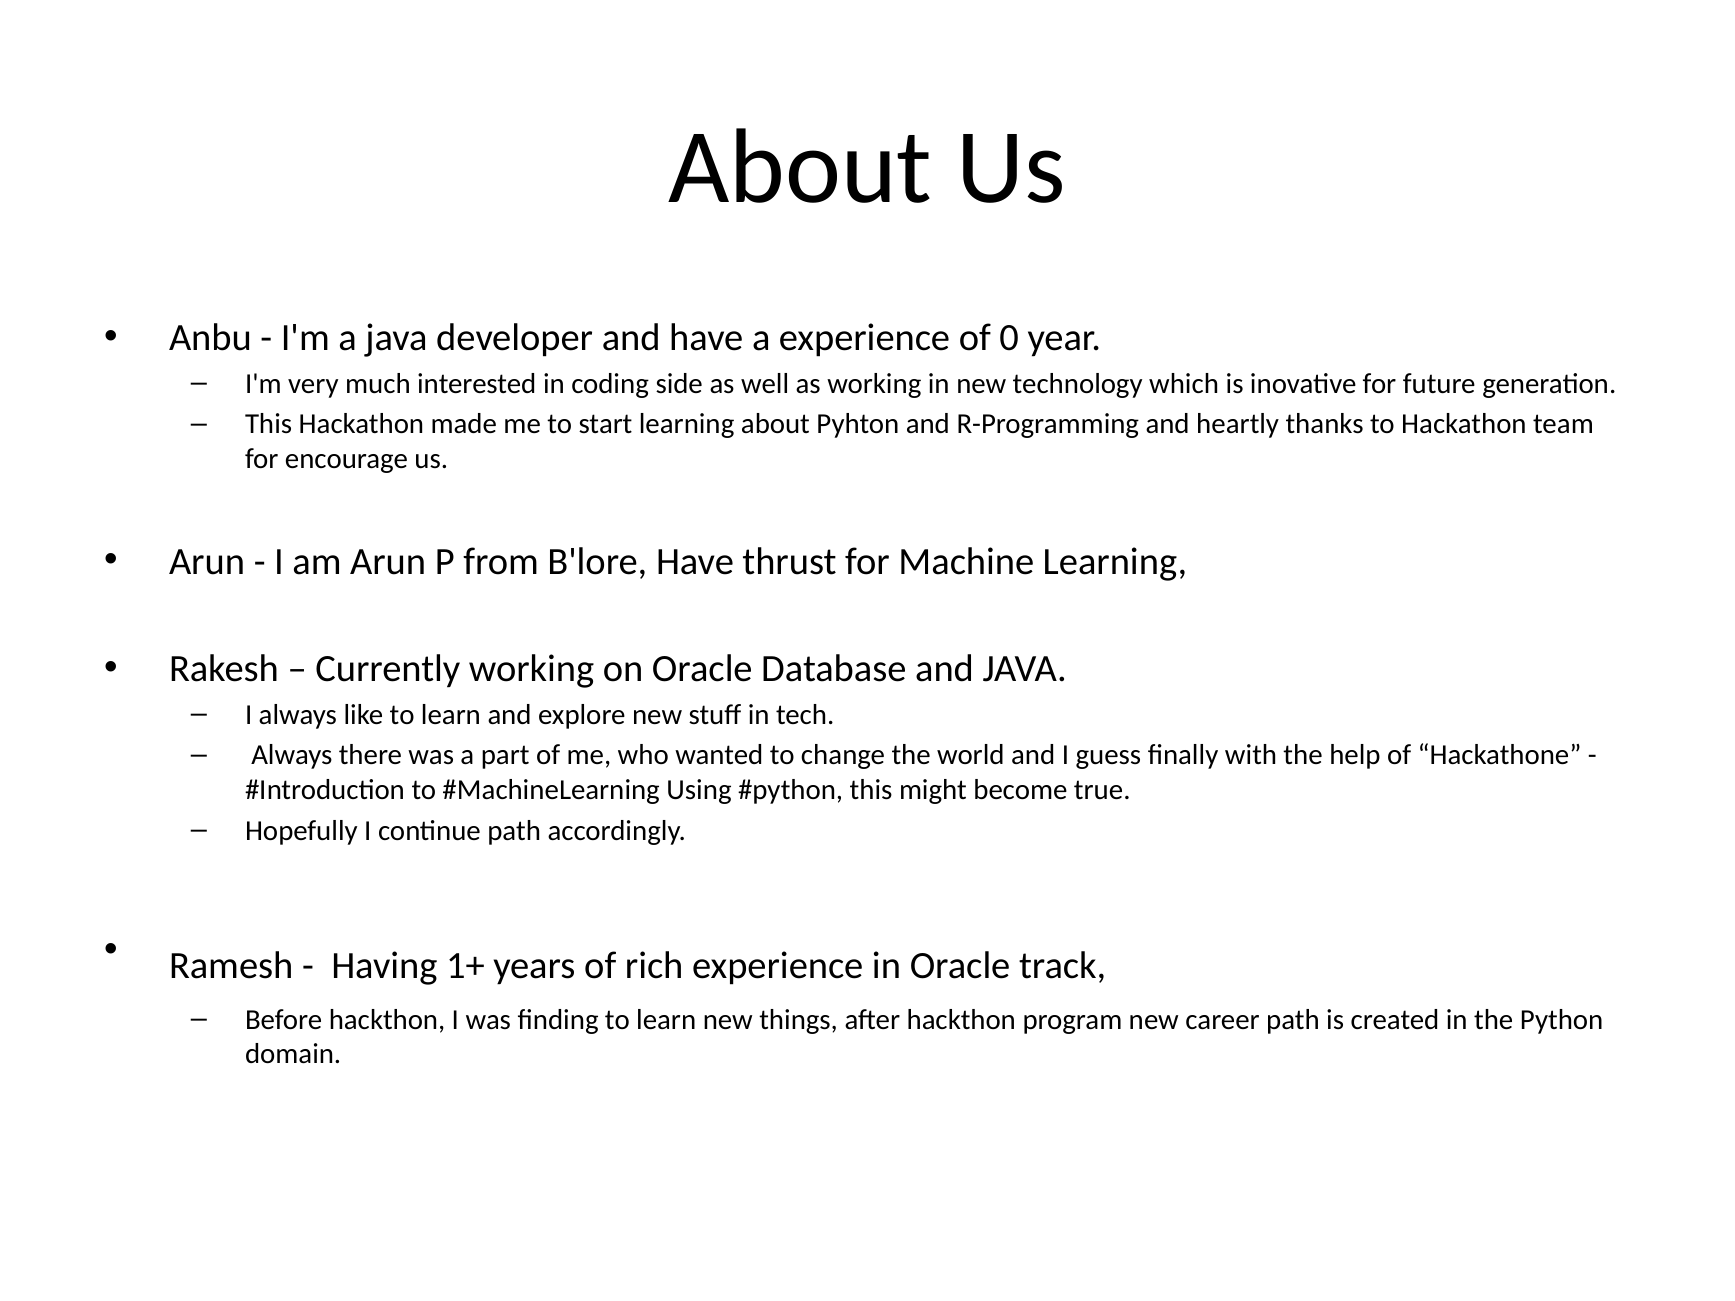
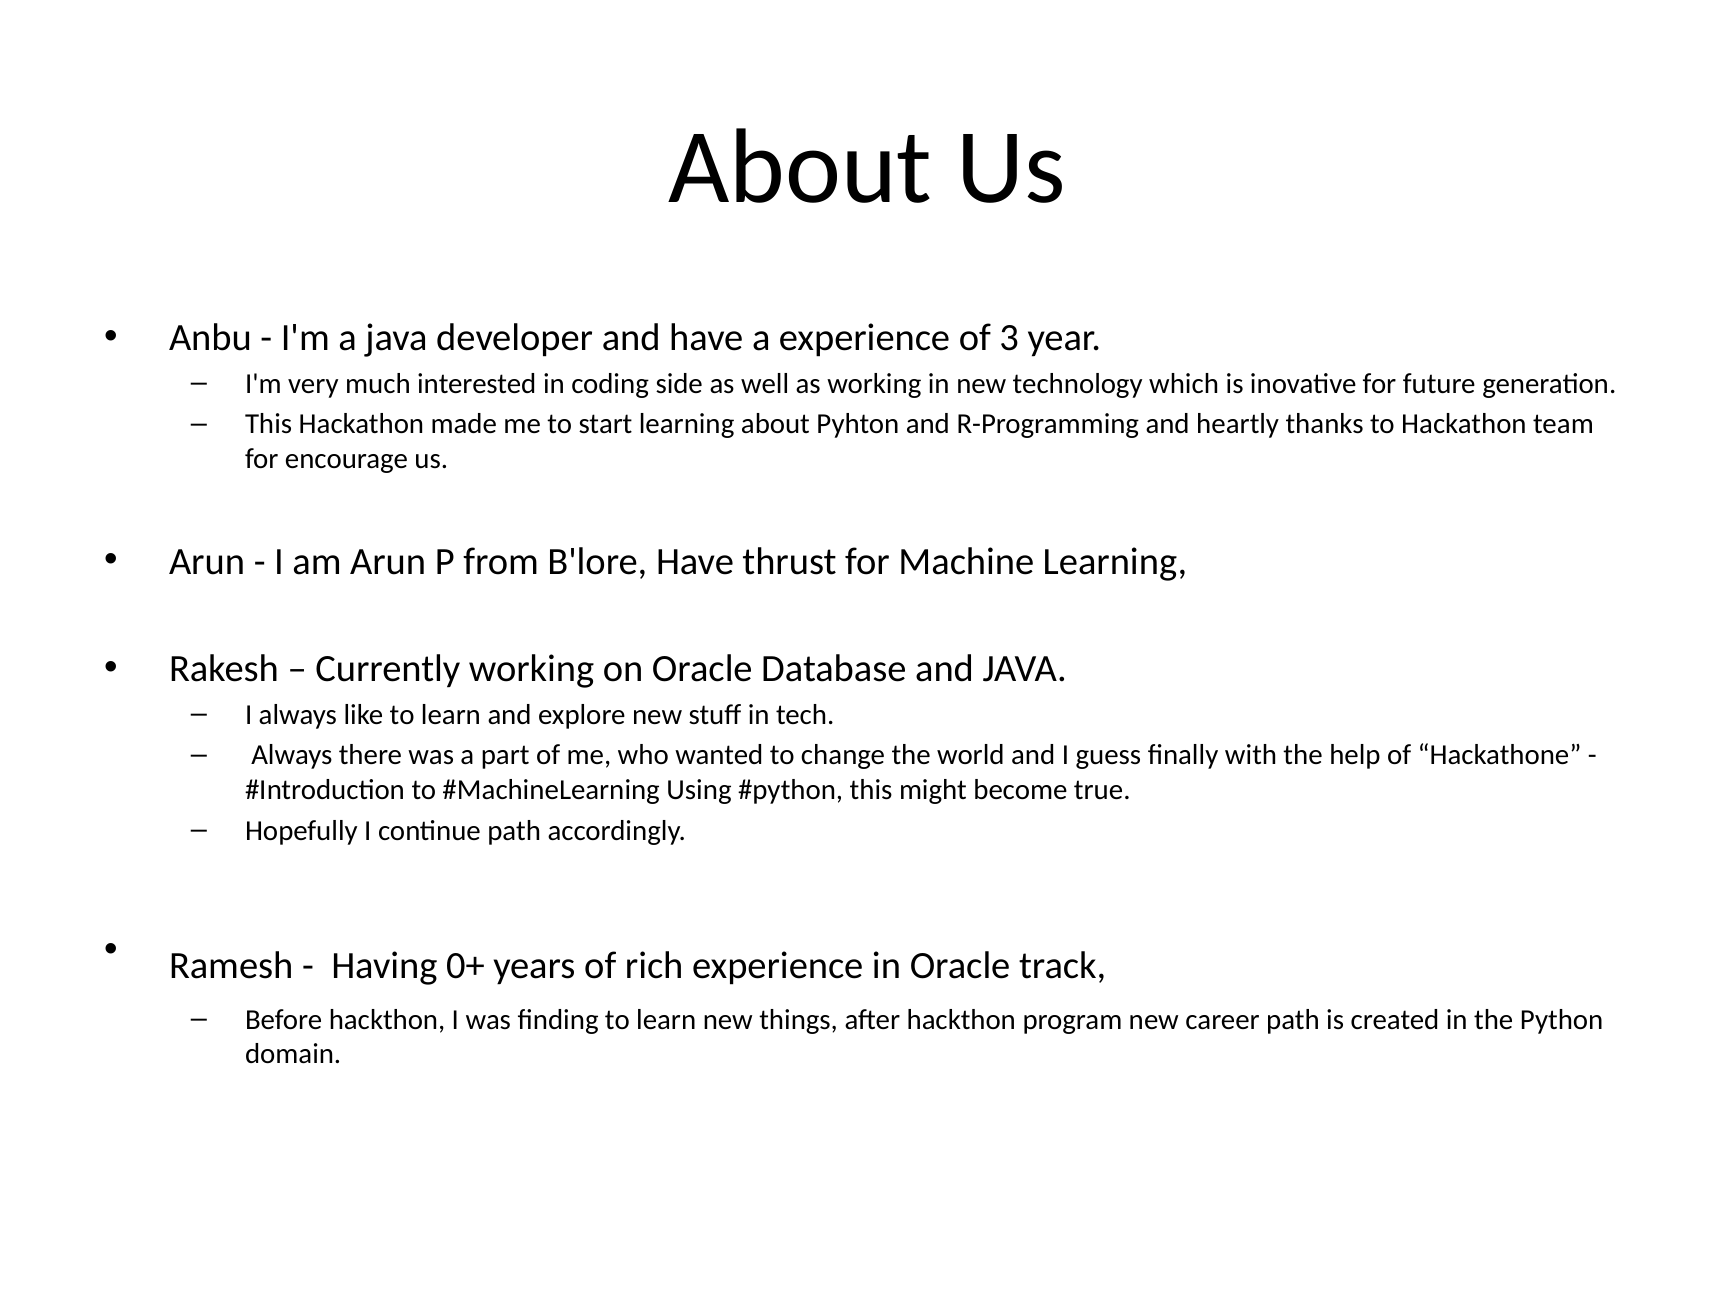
0: 0 -> 3
1+: 1+ -> 0+
